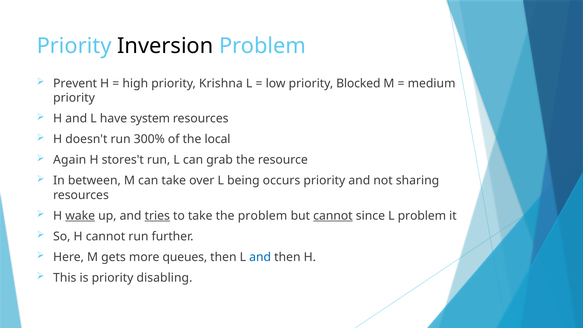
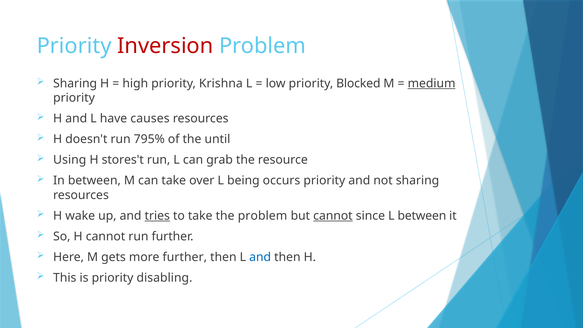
Inversion colour: black -> red
Prevent at (75, 83): Prevent -> Sharing
medium underline: none -> present
system: system -> causes
300%: 300% -> 795%
local: local -> until
Again: Again -> Using
wake underline: present -> none
L problem: problem -> between
more queues: queues -> further
